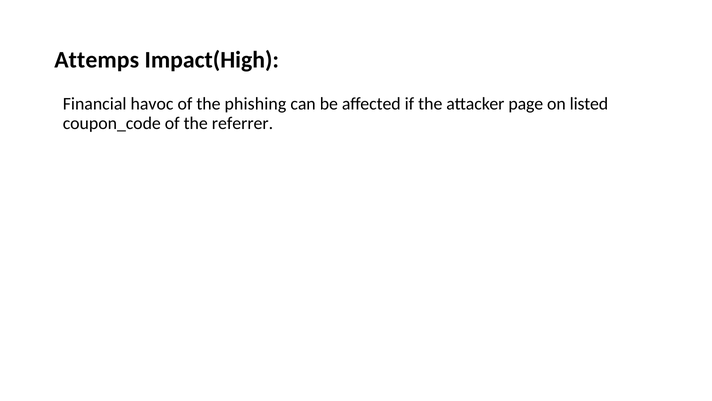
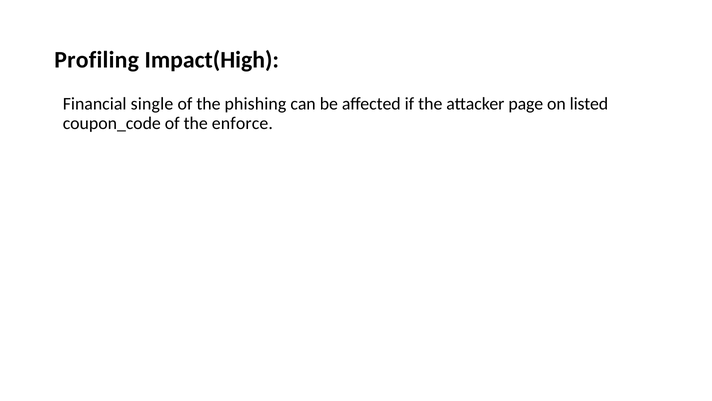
Attemps: Attemps -> Profiling
havoc: havoc -> single
referrer: referrer -> enforce
